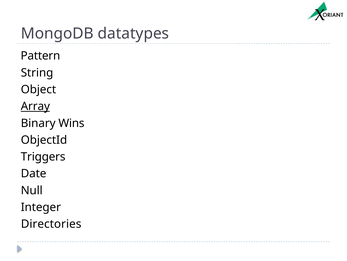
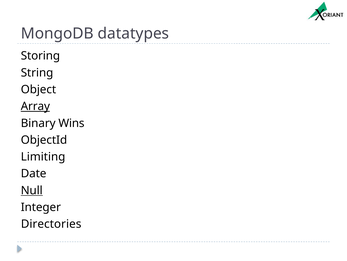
Pattern: Pattern -> Storing
Triggers: Triggers -> Limiting
Null underline: none -> present
